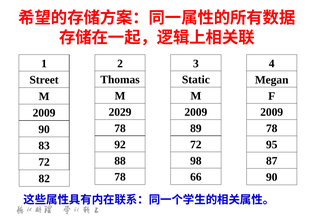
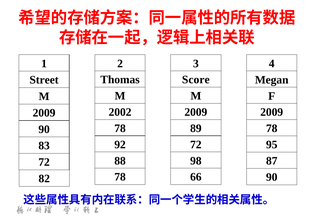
Static: Static -> Score
2029: 2029 -> 2002
